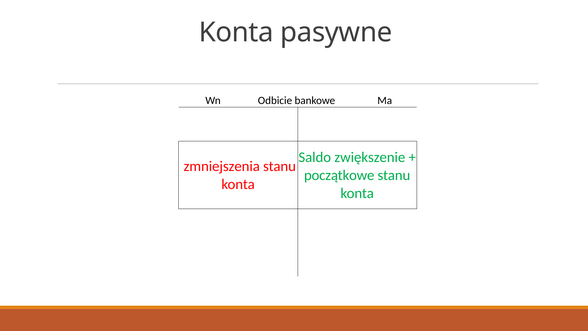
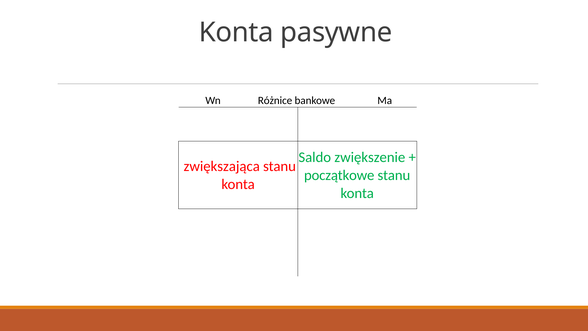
Odbicie: Odbicie -> Różnice
zmniejszenia: zmniejszenia -> zwiększająca
